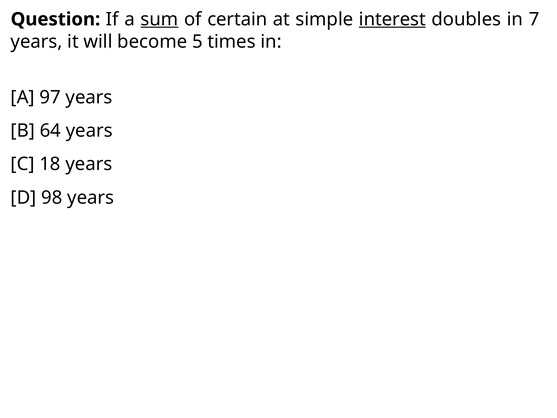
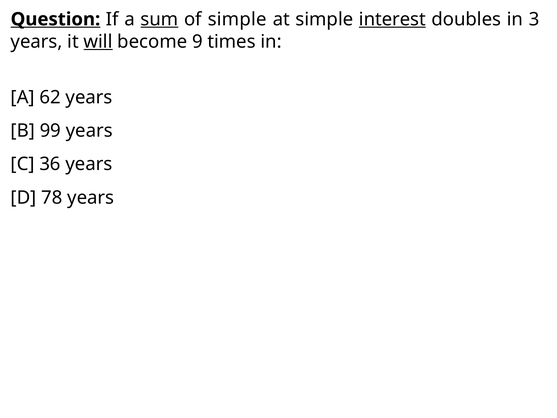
Question underline: none -> present
of certain: certain -> simple
7: 7 -> 3
will underline: none -> present
5: 5 -> 9
97: 97 -> 62
64: 64 -> 99
18: 18 -> 36
98: 98 -> 78
